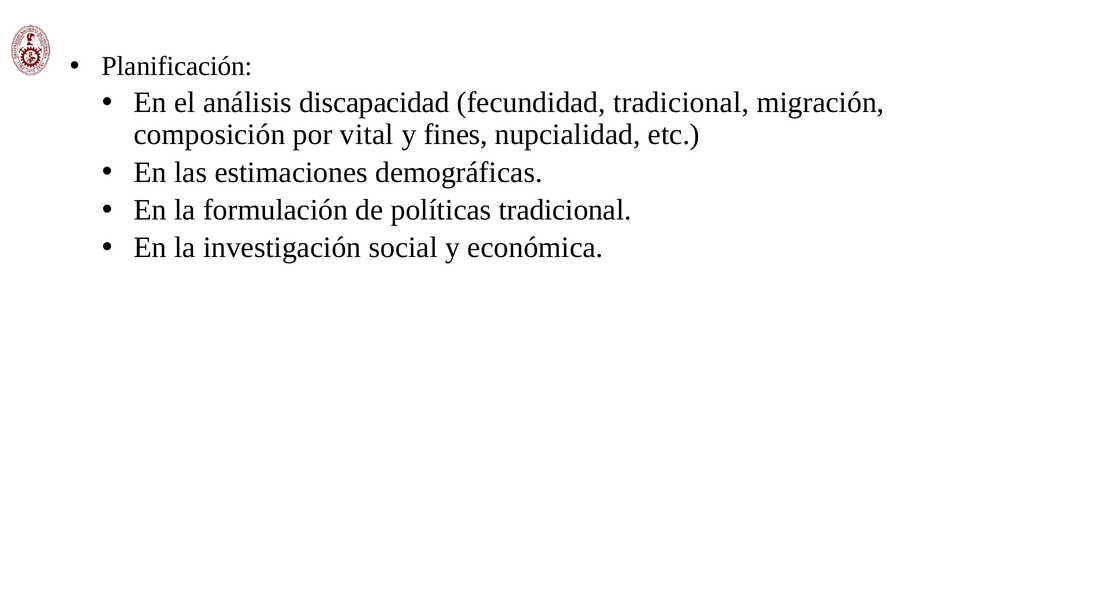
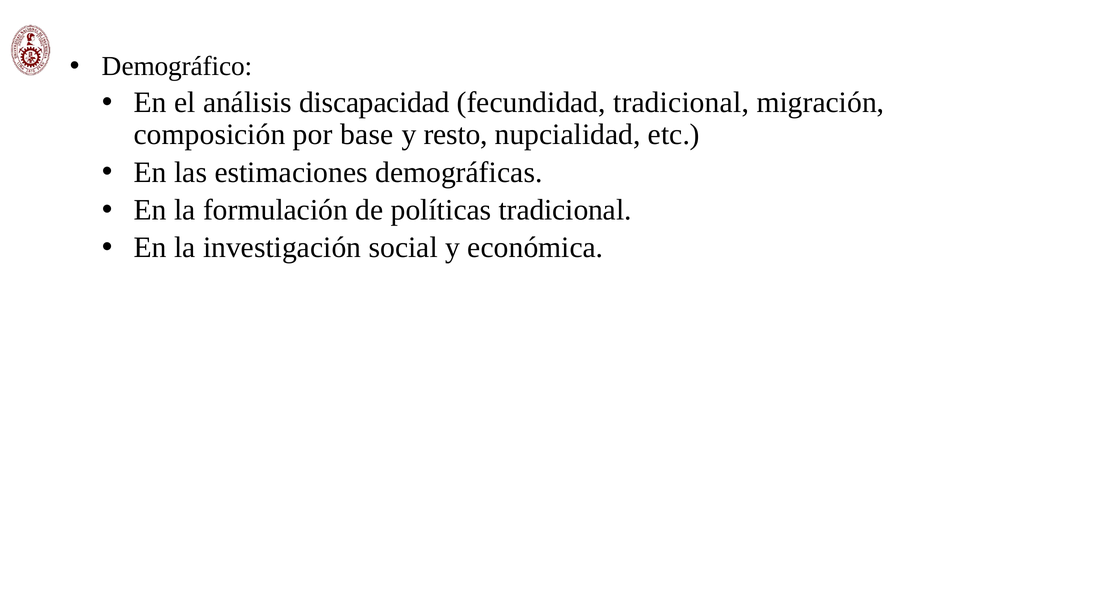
Planificación: Planificación -> Demográfico
vital: vital -> base
fines: fines -> resto
